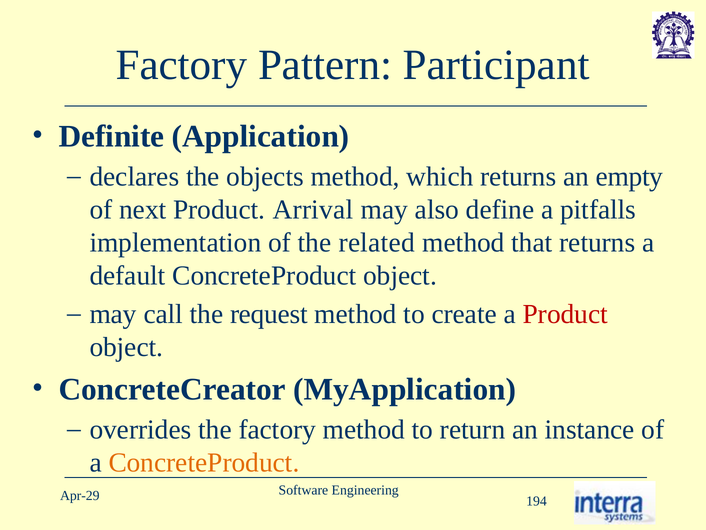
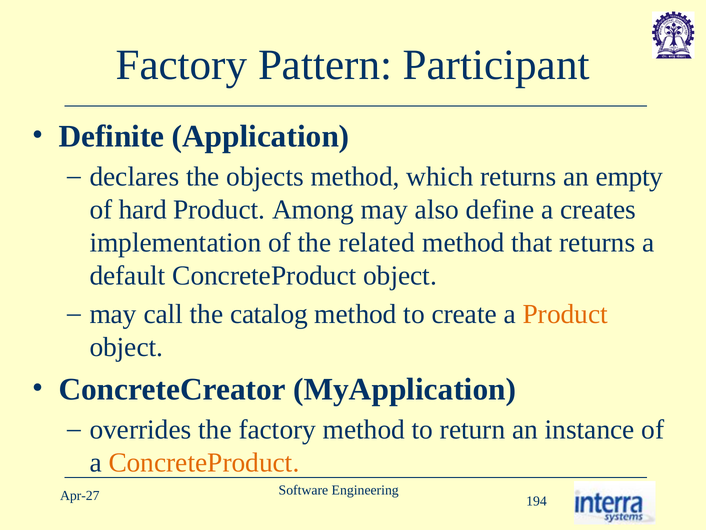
next: next -> hard
Arrival: Arrival -> Among
pitfalls: pitfalls -> creates
request: request -> catalog
Product at (565, 314) colour: red -> orange
Apr-29: Apr-29 -> Apr-27
